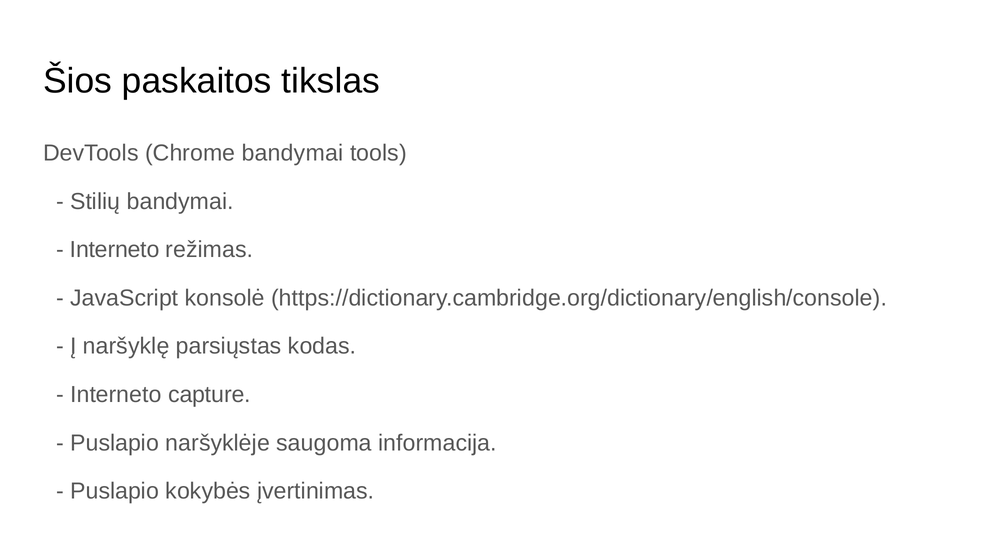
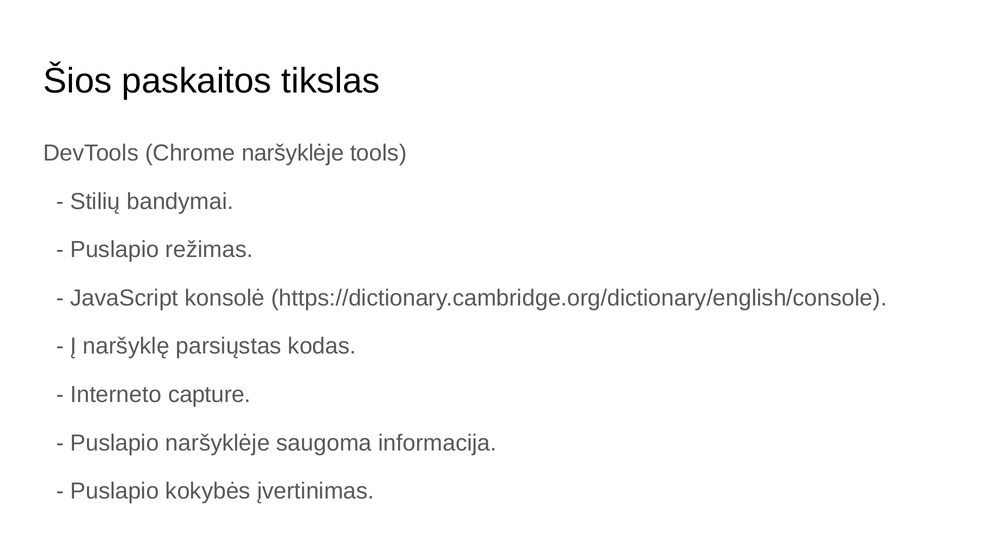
Chrome bandymai: bandymai -> naršyklėje
Interneto at (115, 250): Interneto -> Puslapio
